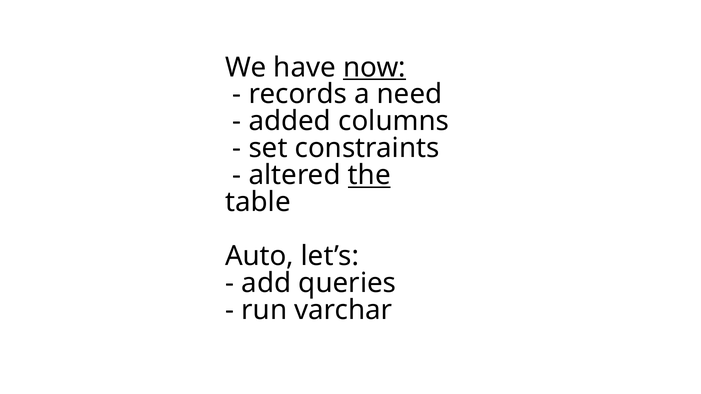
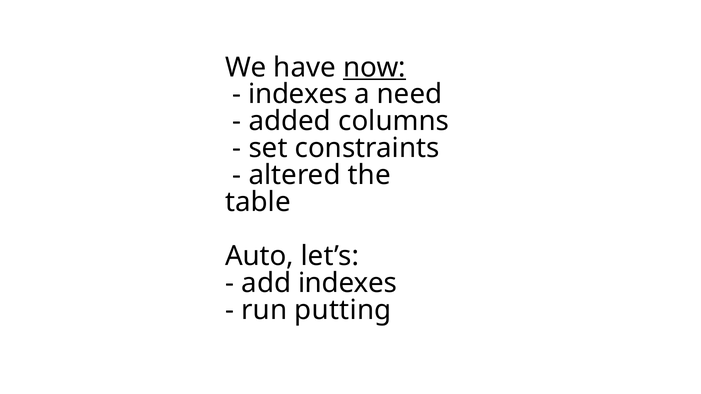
records at (298, 94): records -> indexes
the underline: present -> none
add queries: queries -> indexes
varchar: varchar -> putting
